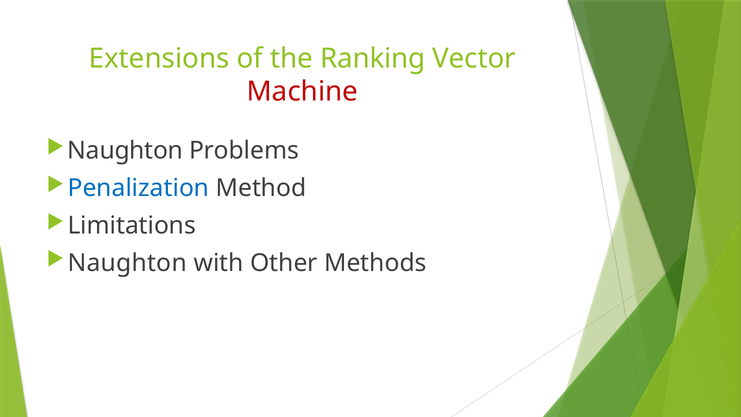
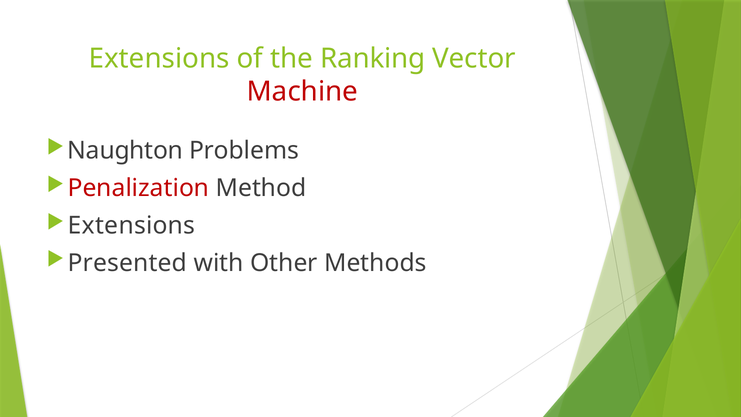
Penalization colour: blue -> red
Limitations at (132, 225): Limitations -> Extensions
Naughton at (127, 263): Naughton -> Presented
